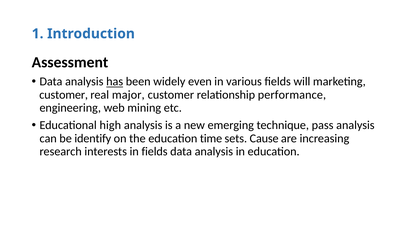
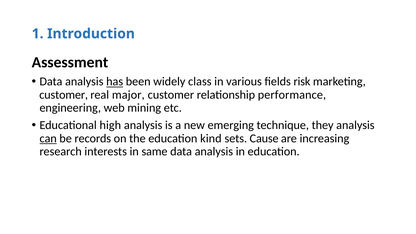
even: even -> class
will: will -> risk
pass: pass -> they
can underline: none -> present
identify: identify -> records
time: time -> kind
in fields: fields -> same
